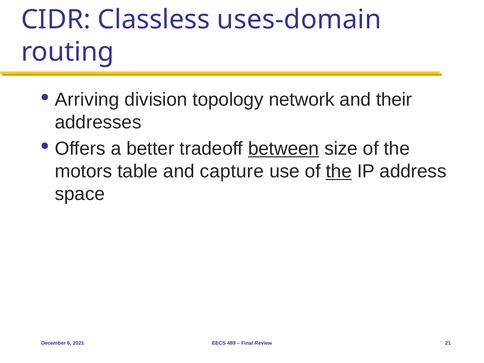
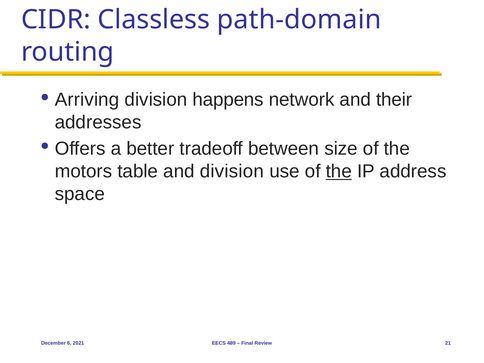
uses-domain: uses-domain -> path-domain
topology: topology -> happens
between underline: present -> none
and capture: capture -> division
